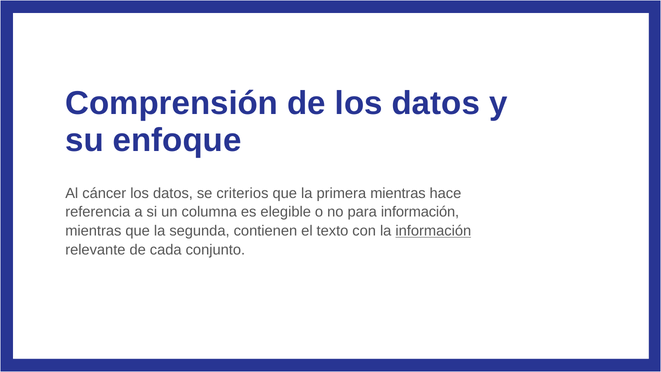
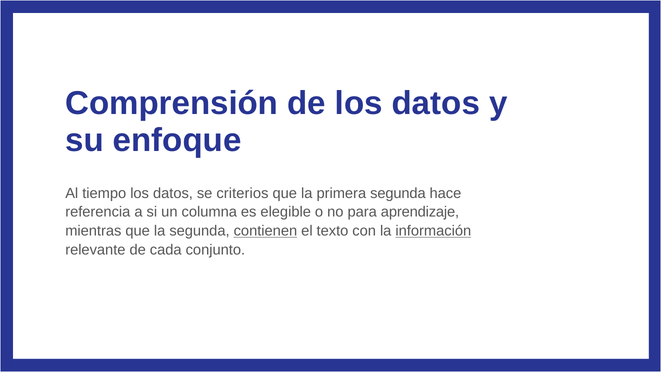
cáncer: cáncer -> tiempo
primera mientras: mientras -> segunda
para información: información -> aprendizaje
contienen underline: none -> present
